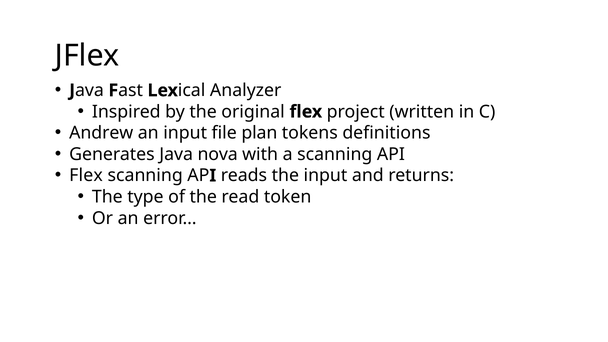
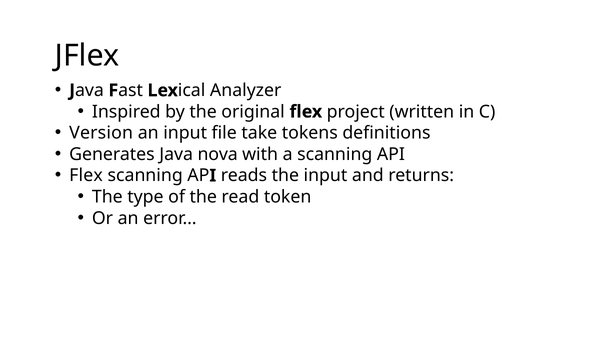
Andrew: Andrew -> Version
plan: plan -> take
